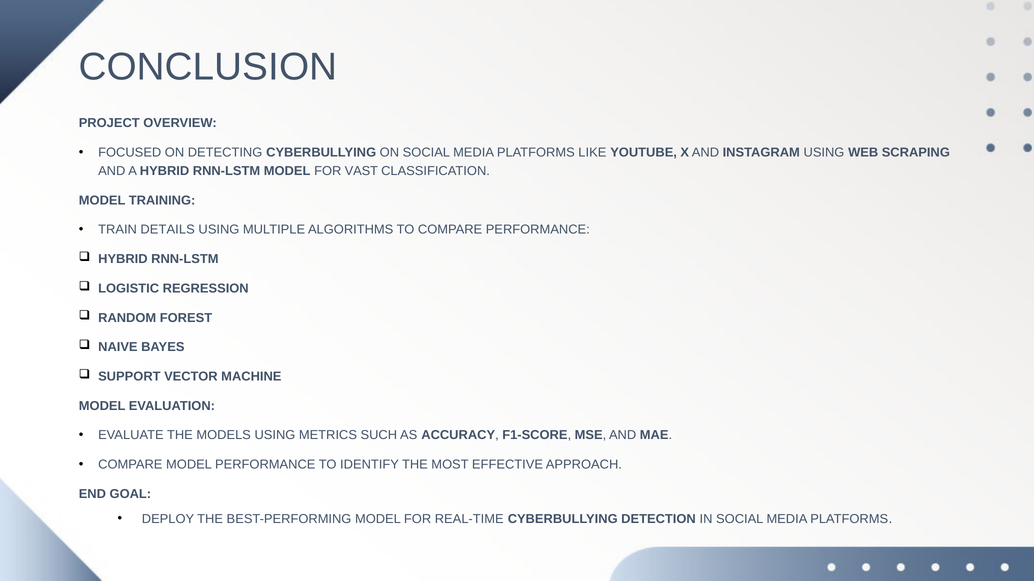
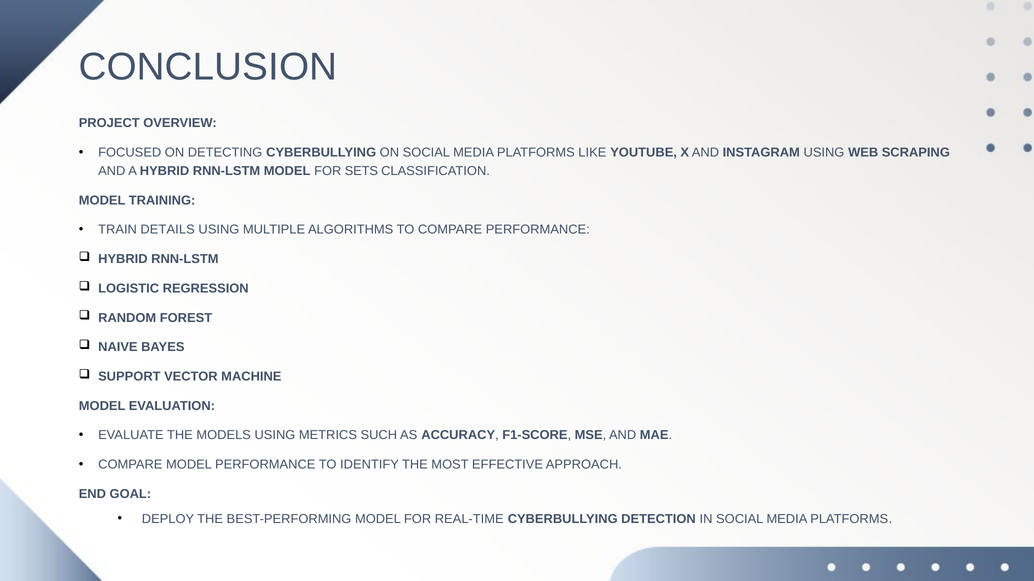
VAST: VAST -> SETS
